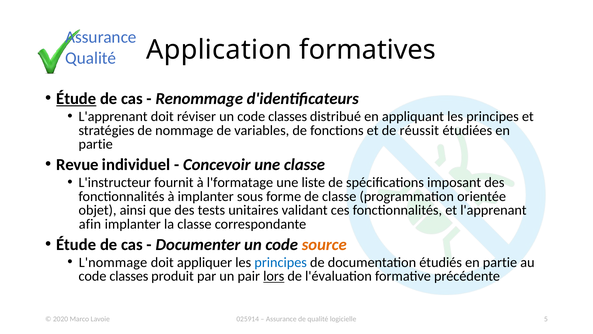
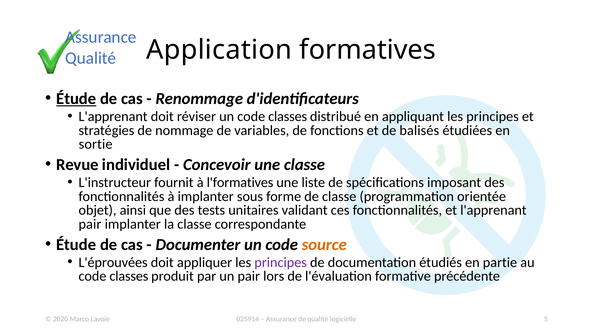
réussit: réussit -> balisés
partie at (96, 144): partie -> sortie
l'formatage: l'formatage -> l'formatives
afin at (90, 224): afin -> pair
L'nommage: L'nommage -> L'éprouvées
principes at (281, 262) colour: blue -> purple
lors underline: present -> none
